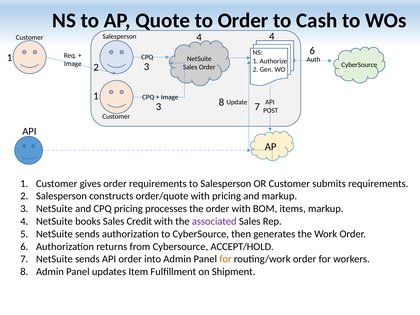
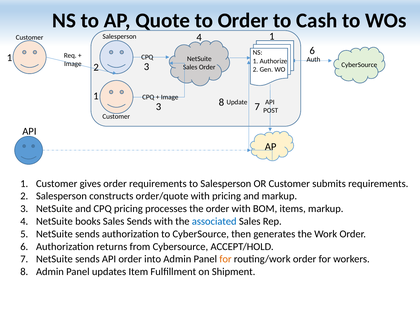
4 4: 4 -> 1
Sales Credit: Credit -> Sends
associated colour: purple -> blue
